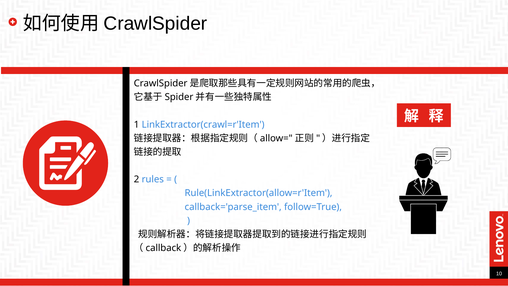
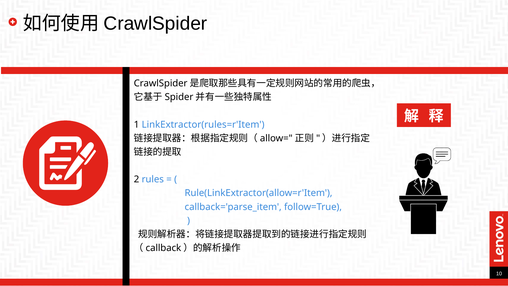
LinkExtractor(crawl=r'Item: LinkExtractor(crawl=r'Item -> LinkExtractor(rules=r'Item
